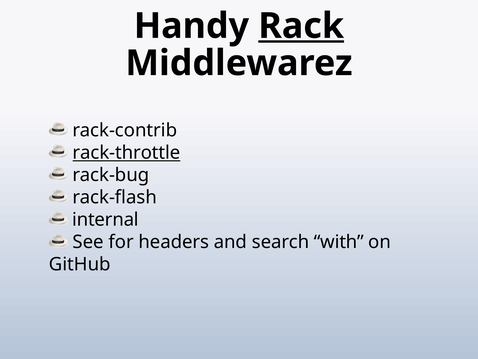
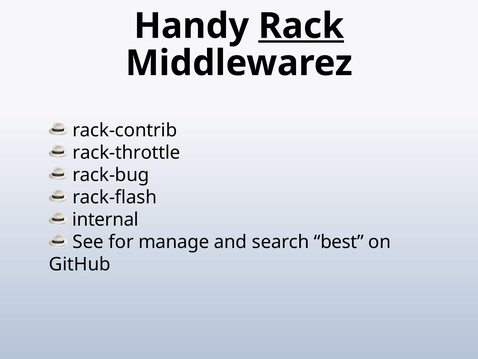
rack-throttle underline: present -> none
headers: headers -> manage
with: with -> best
